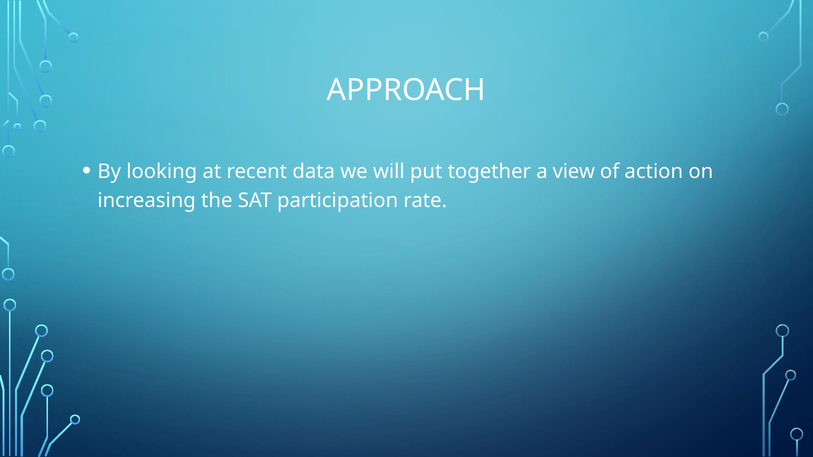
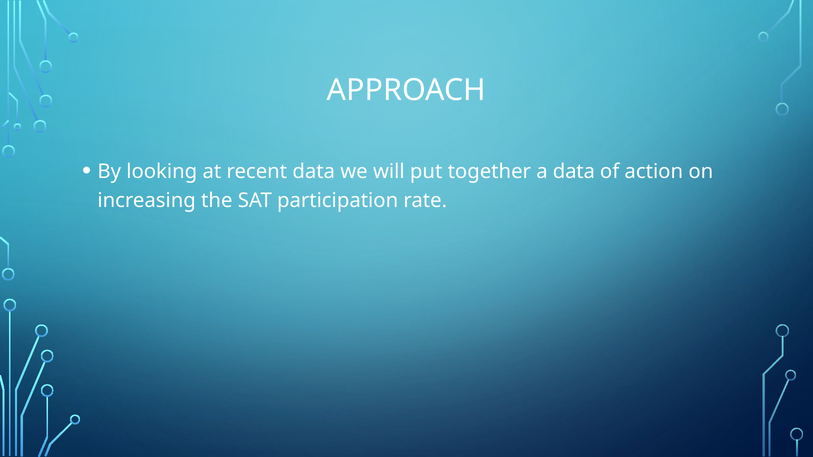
a view: view -> data
